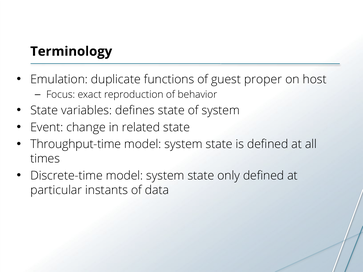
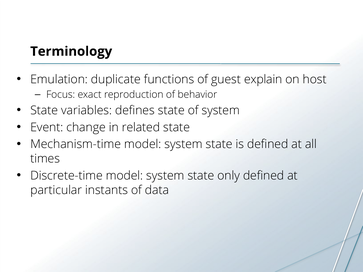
proper: proper -> explain
Throughput-time: Throughput-time -> Mechanism-time
